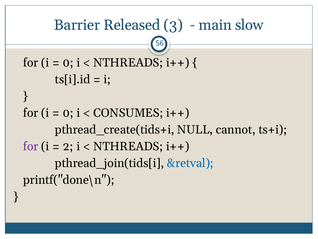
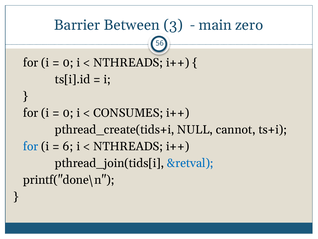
Released: Released -> Between
slow: slow -> zero
for at (31, 146) colour: purple -> blue
2: 2 -> 6
